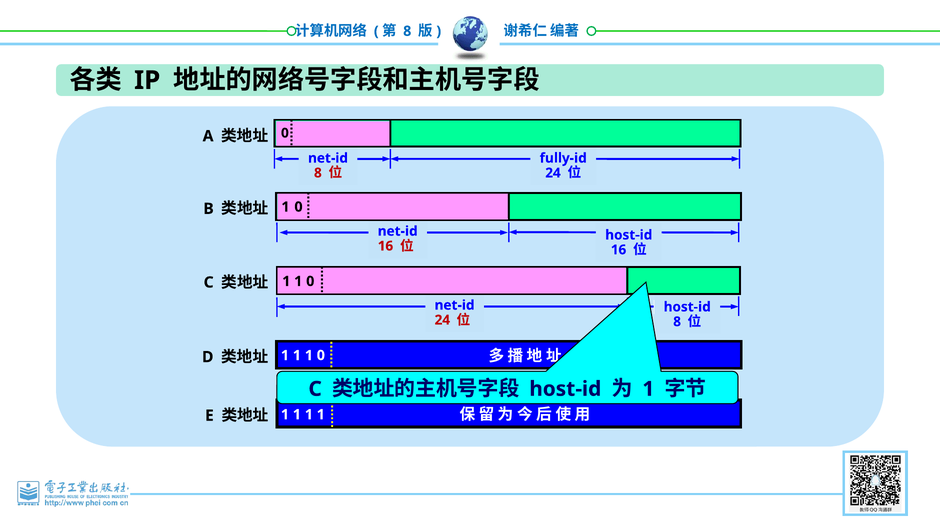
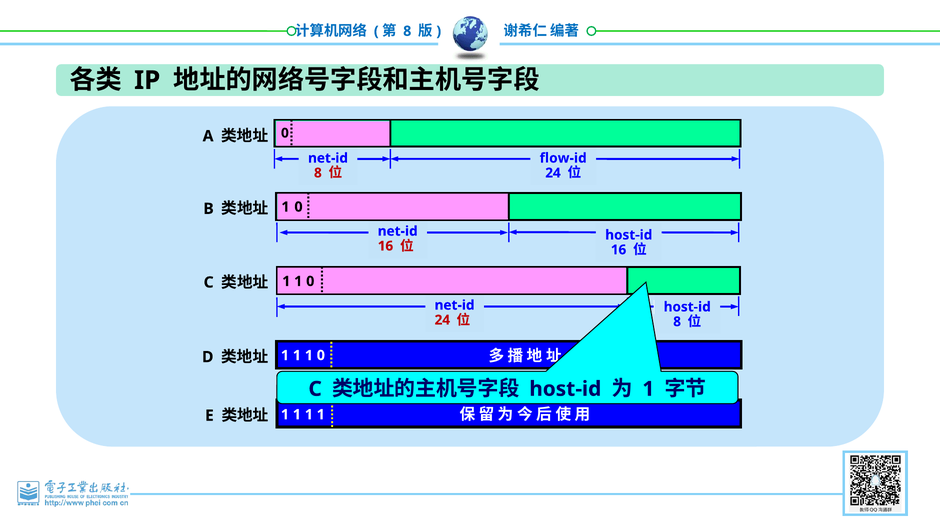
fully-id: fully-id -> flow-id
